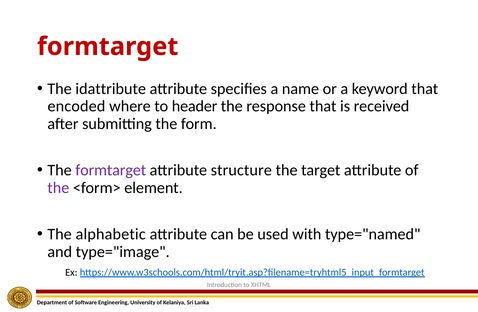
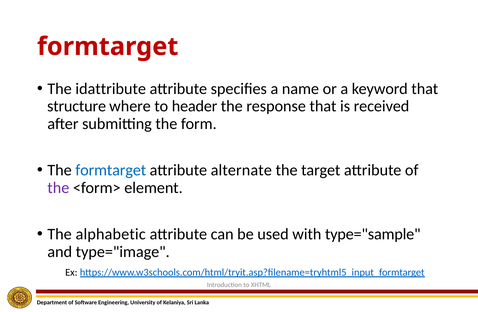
encoded: encoded -> structure
formtarget at (111, 170) colour: purple -> blue
structure: structure -> alternate
type="named: type="named -> type="sample
